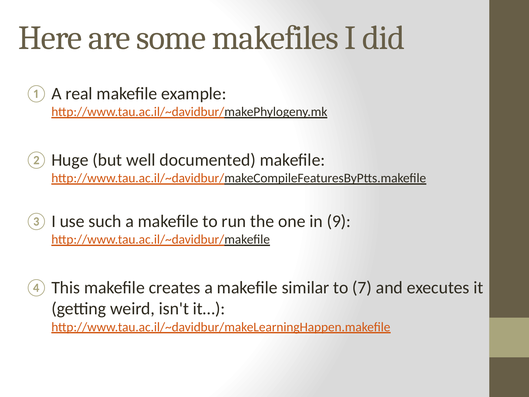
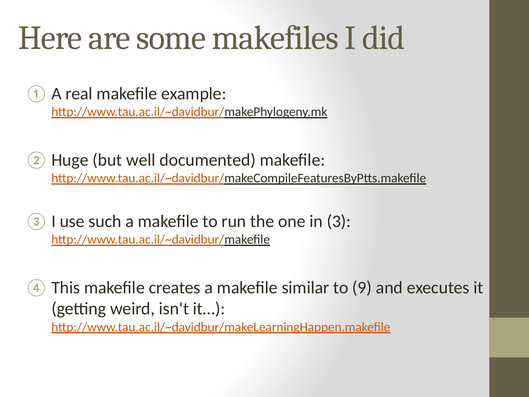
9: 9 -> 3
7: 7 -> 9
